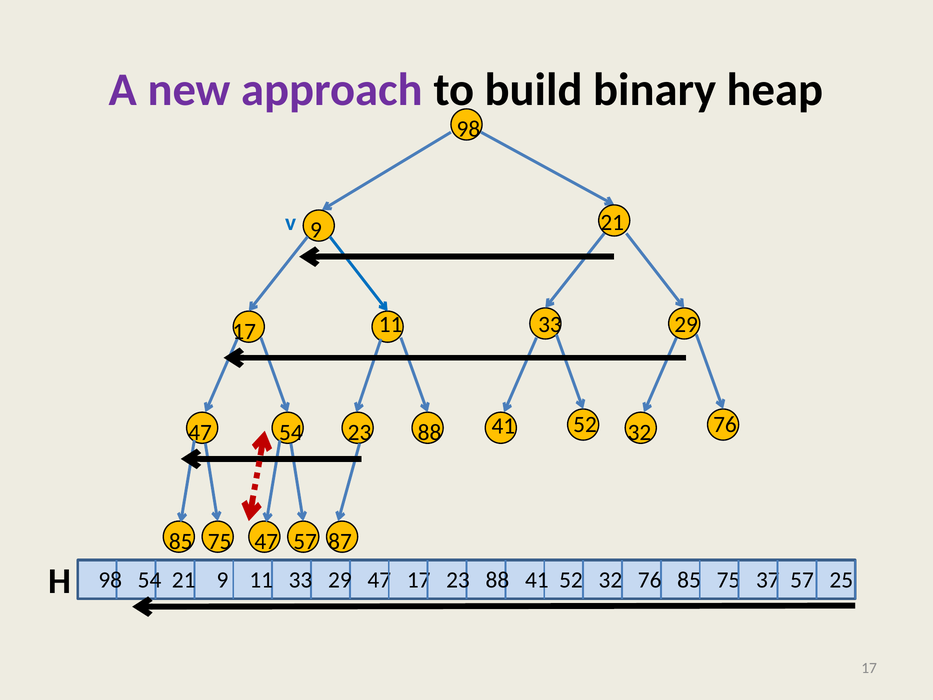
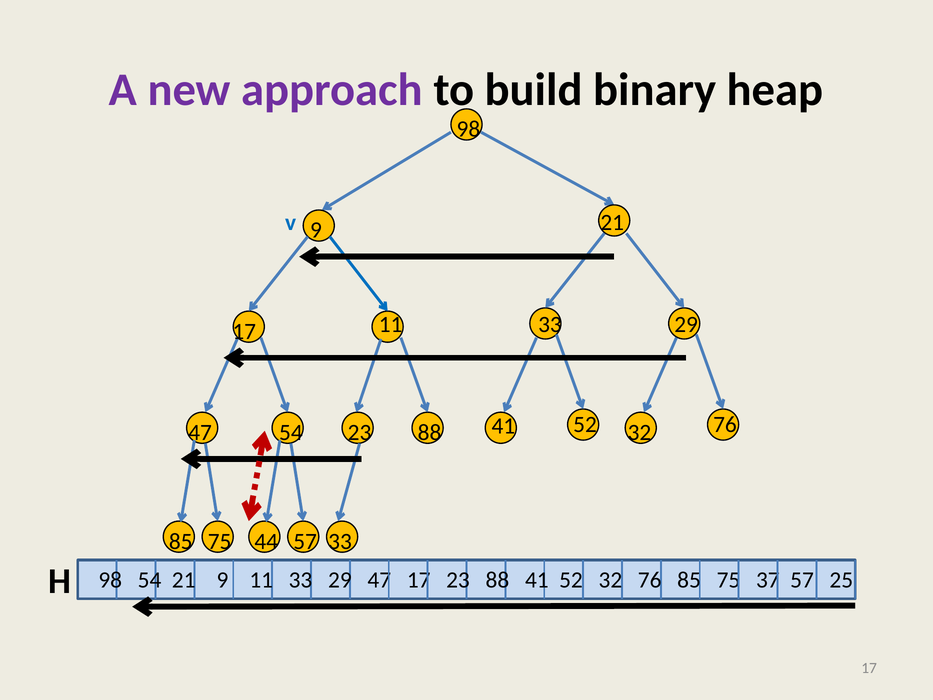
75 47: 47 -> 44
57 87: 87 -> 33
